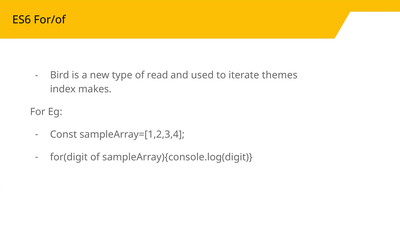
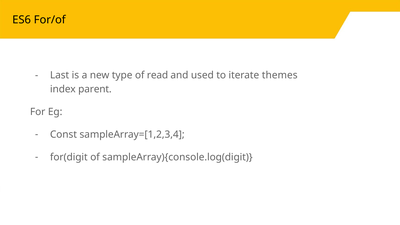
Bird: Bird -> Last
makes: makes -> parent
